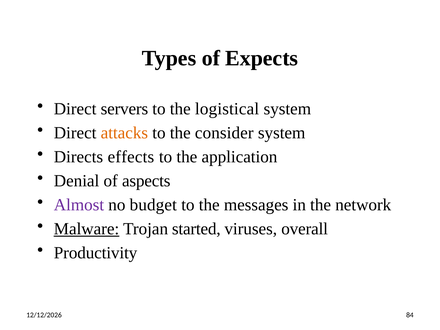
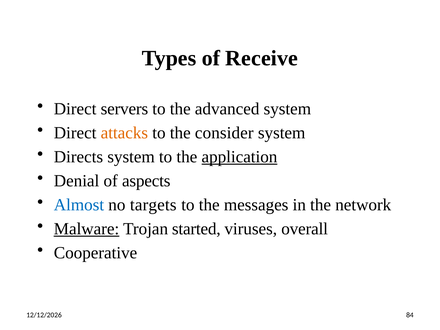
Expects: Expects -> Receive
logistical: logistical -> advanced
Directs effects: effects -> system
application underline: none -> present
Almost colour: purple -> blue
budget: budget -> targets
Productivity: Productivity -> Cooperative
